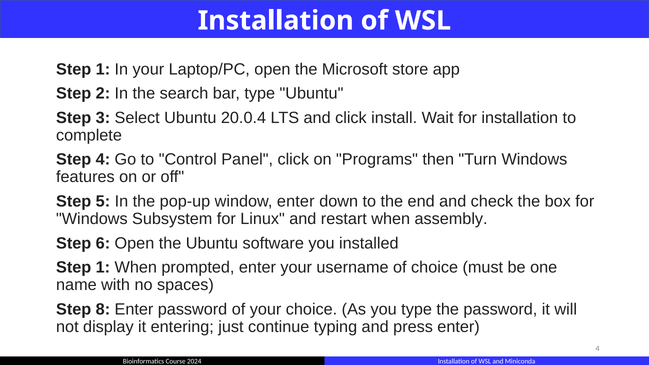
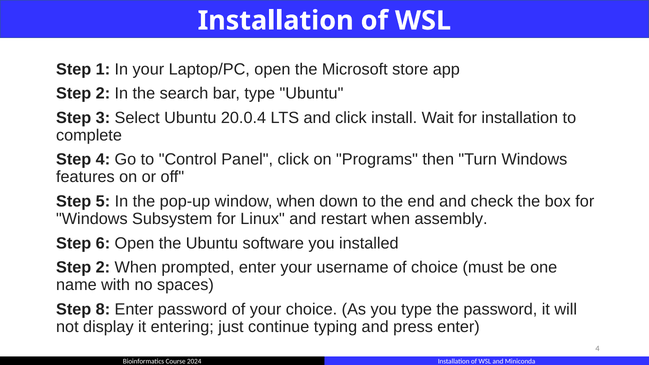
window enter: enter -> when
1 at (103, 268): 1 -> 2
